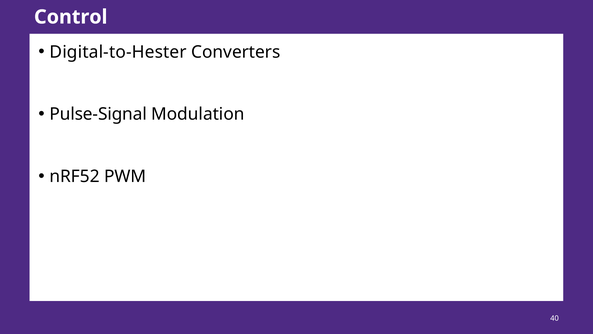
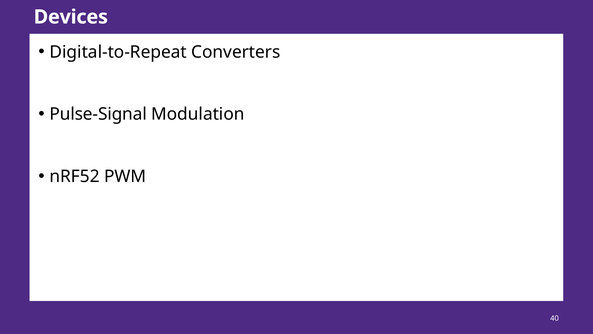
Control: Control -> Devices
Digital-to-Hester: Digital-to-Hester -> Digital-to-Repeat
